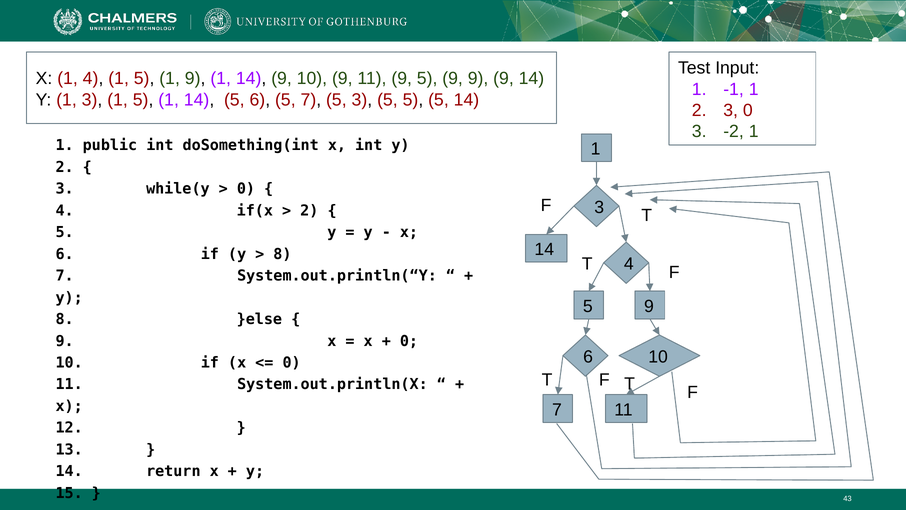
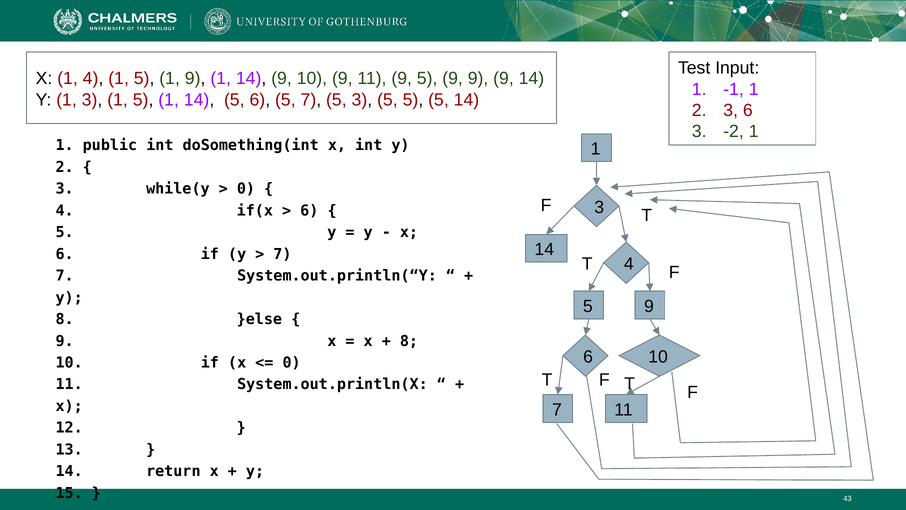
3 0: 0 -> 6
2 at (309, 210): 2 -> 6
8 at (282, 254): 8 -> 7
0 at (409, 341): 0 -> 8
